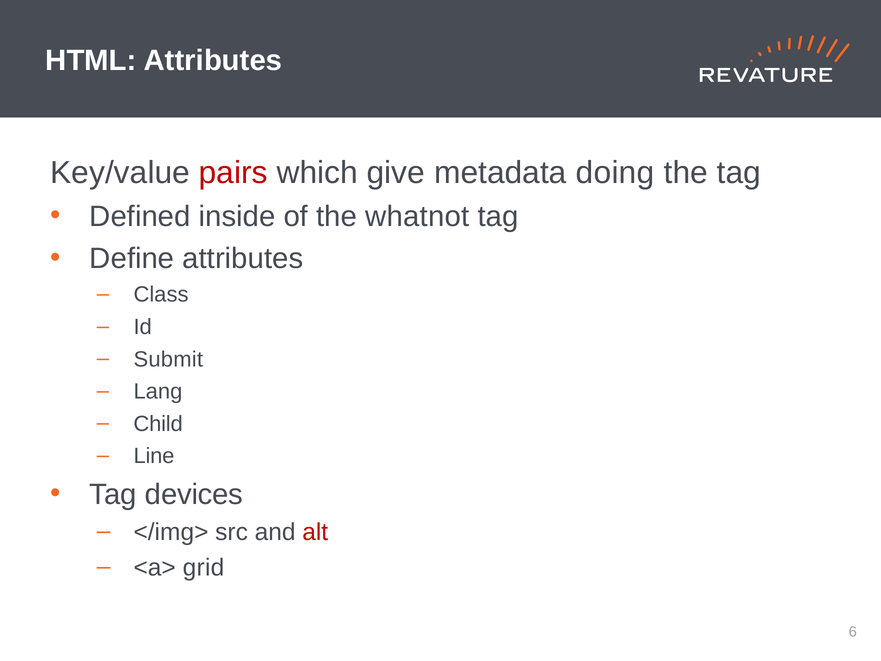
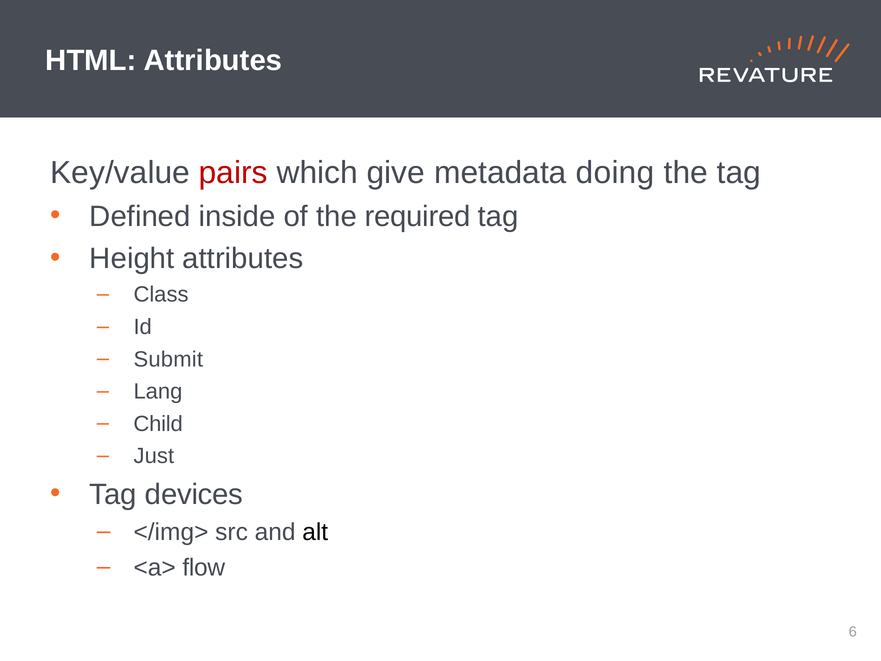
whatnot: whatnot -> required
Define: Define -> Height
Line: Line -> Just
alt colour: red -> black
grid: grid -> flow
